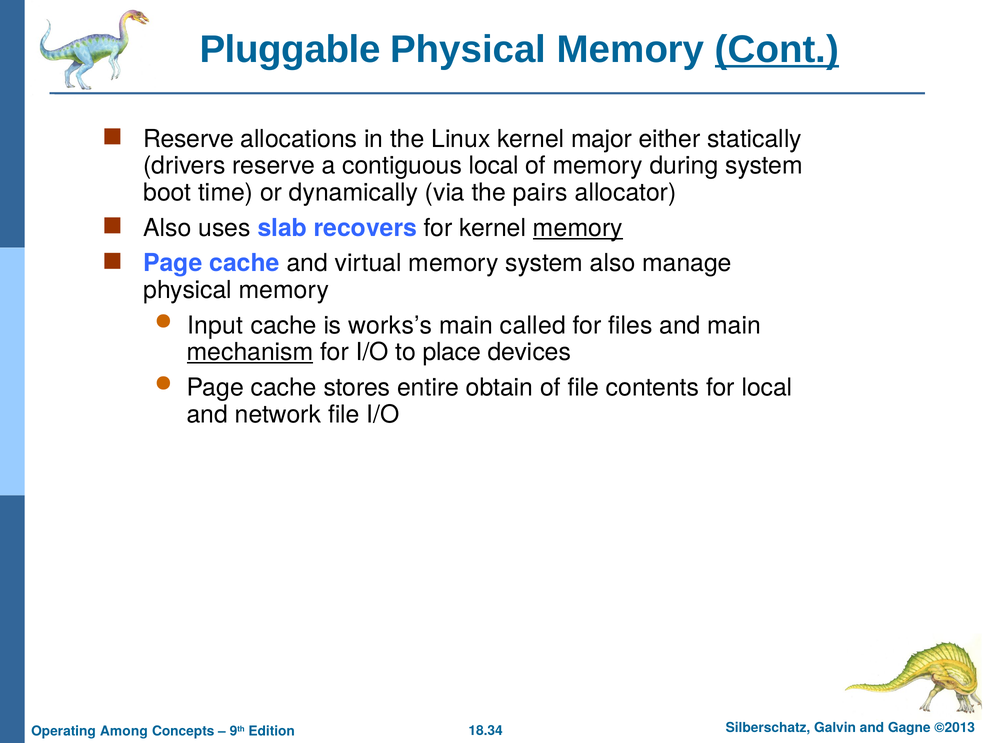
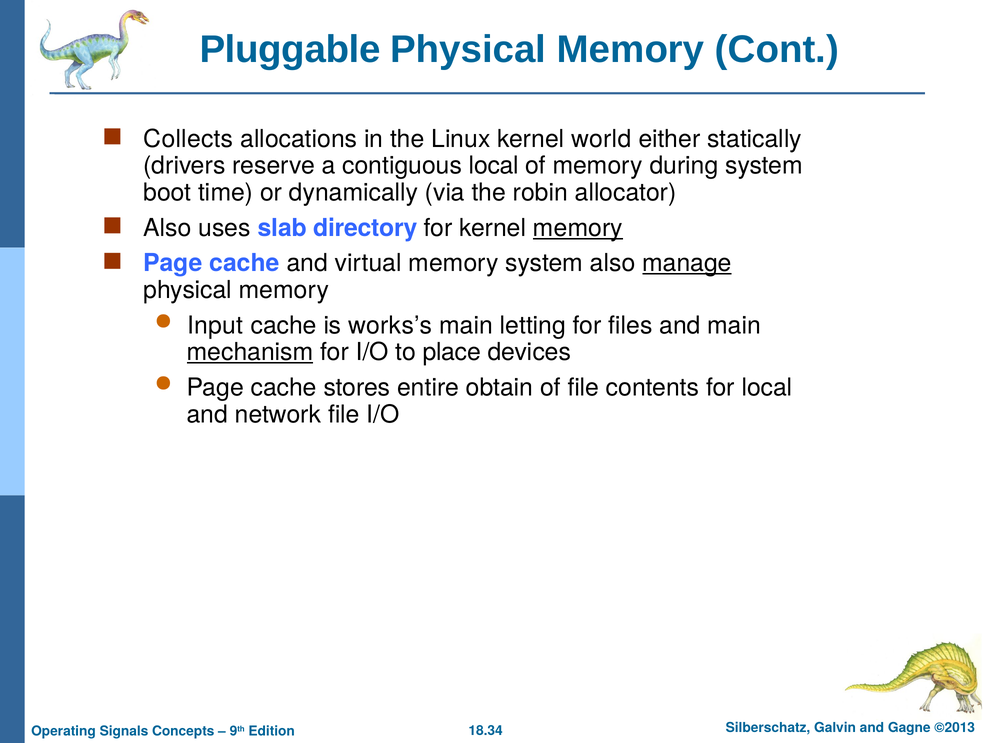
Cont underline: present -> none
Reserve at (189, 139): Reserve -> Collects
major: major -> world
pairs: pairs -> robin
recovers: recovers -> directory
manage underline: none -> present
called: called -> letting
Among: Among -> Signals
